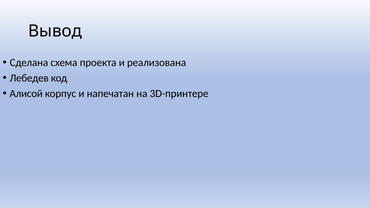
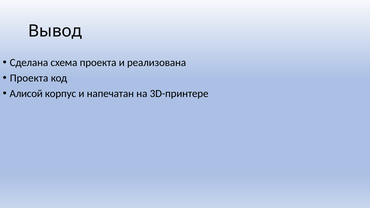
Лебедев at (29, 78): Лебедев -> Проекта
